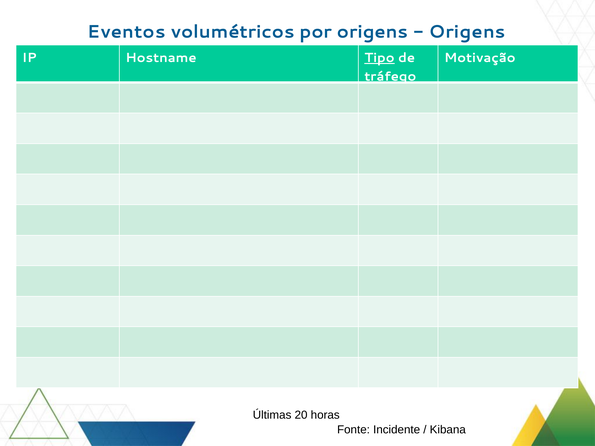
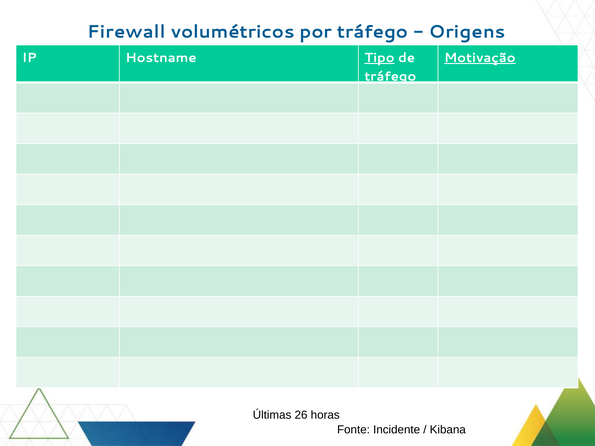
Eventos: Eventos -> Firewall
por origens: origens -> tráfego
Motivação underline: none -> present
20: 20 -> 26
